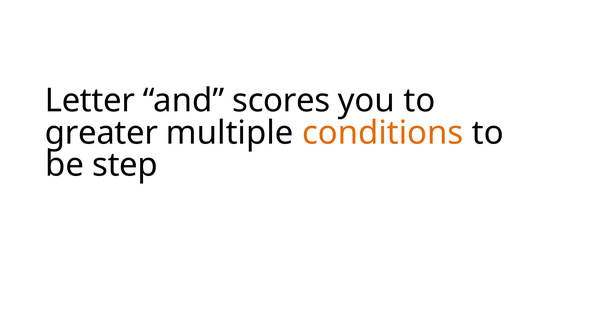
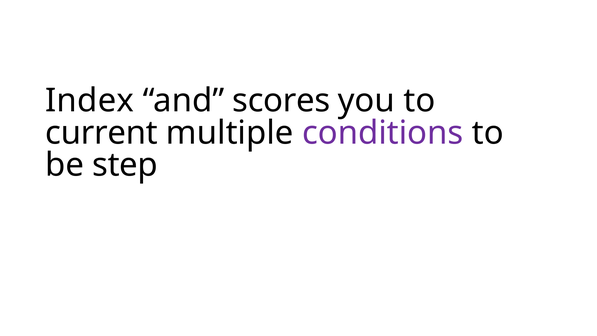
Letter: Letter -> Index
greater: greater -> current
conditions colour: orange -> purple
